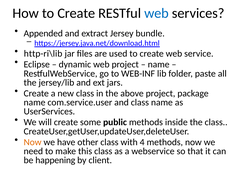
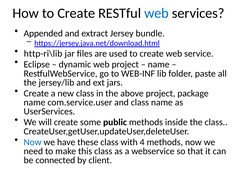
Now at (33, 142) colour: orange -> blue
other: other -> these
happening: happening -> connected
